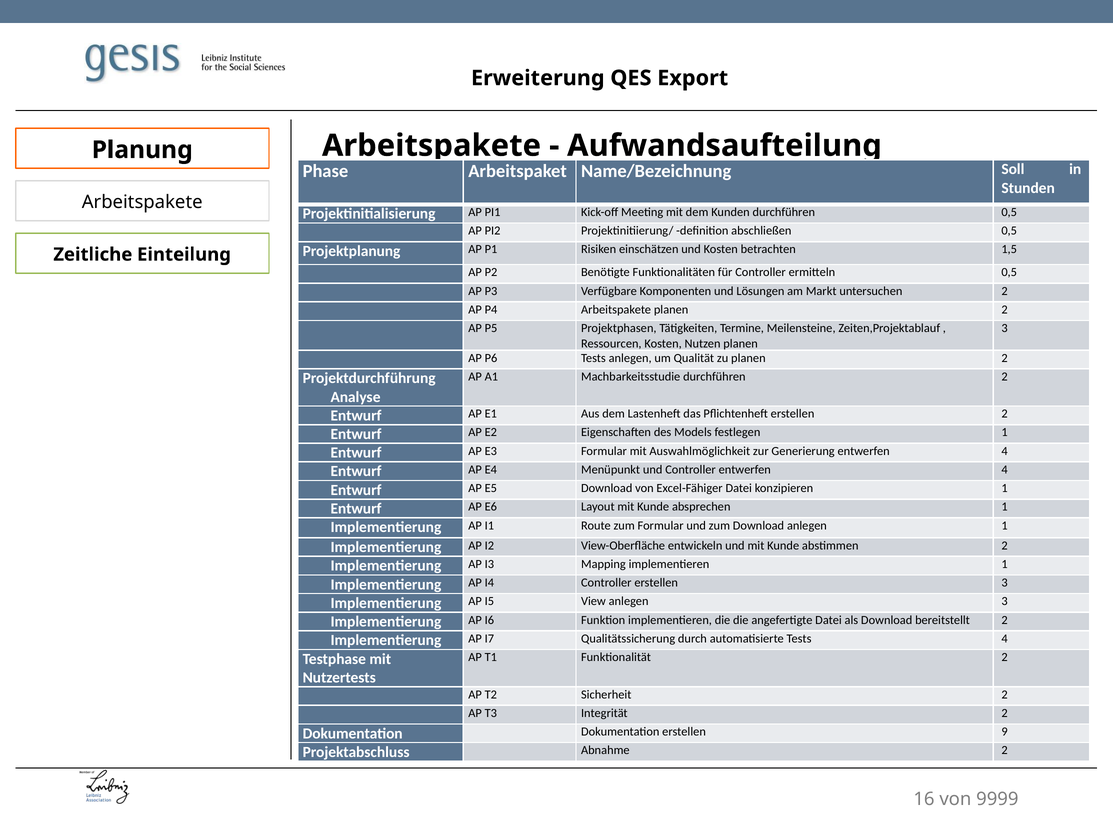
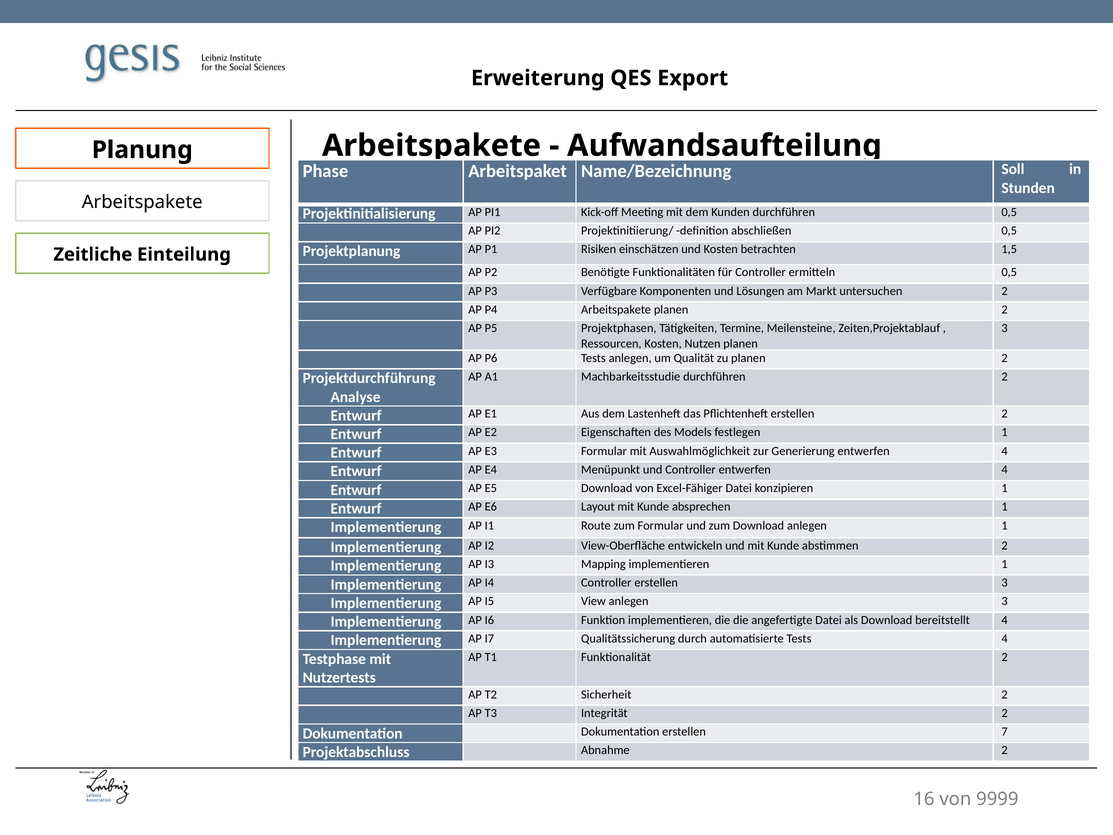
bereitstellt 2: 2 -> 4
9: 9 -> 7
